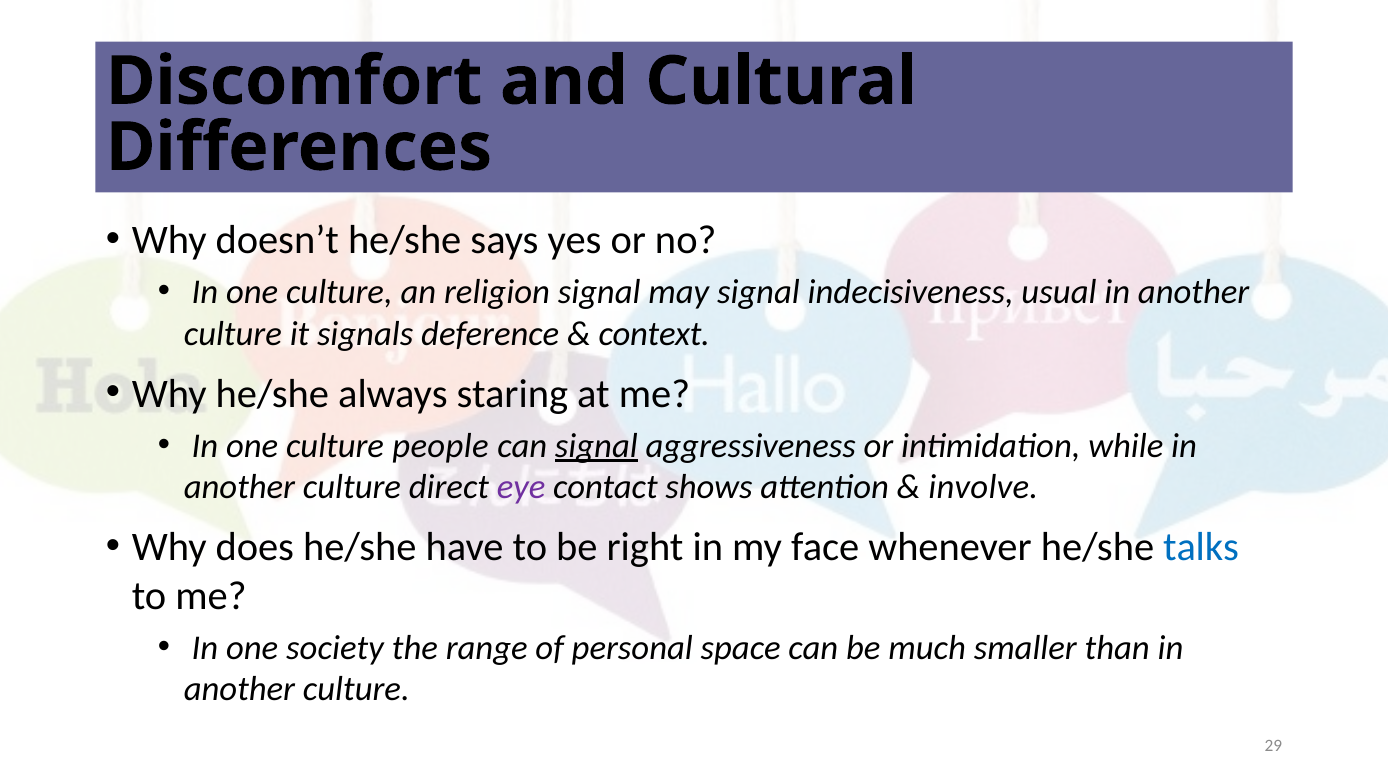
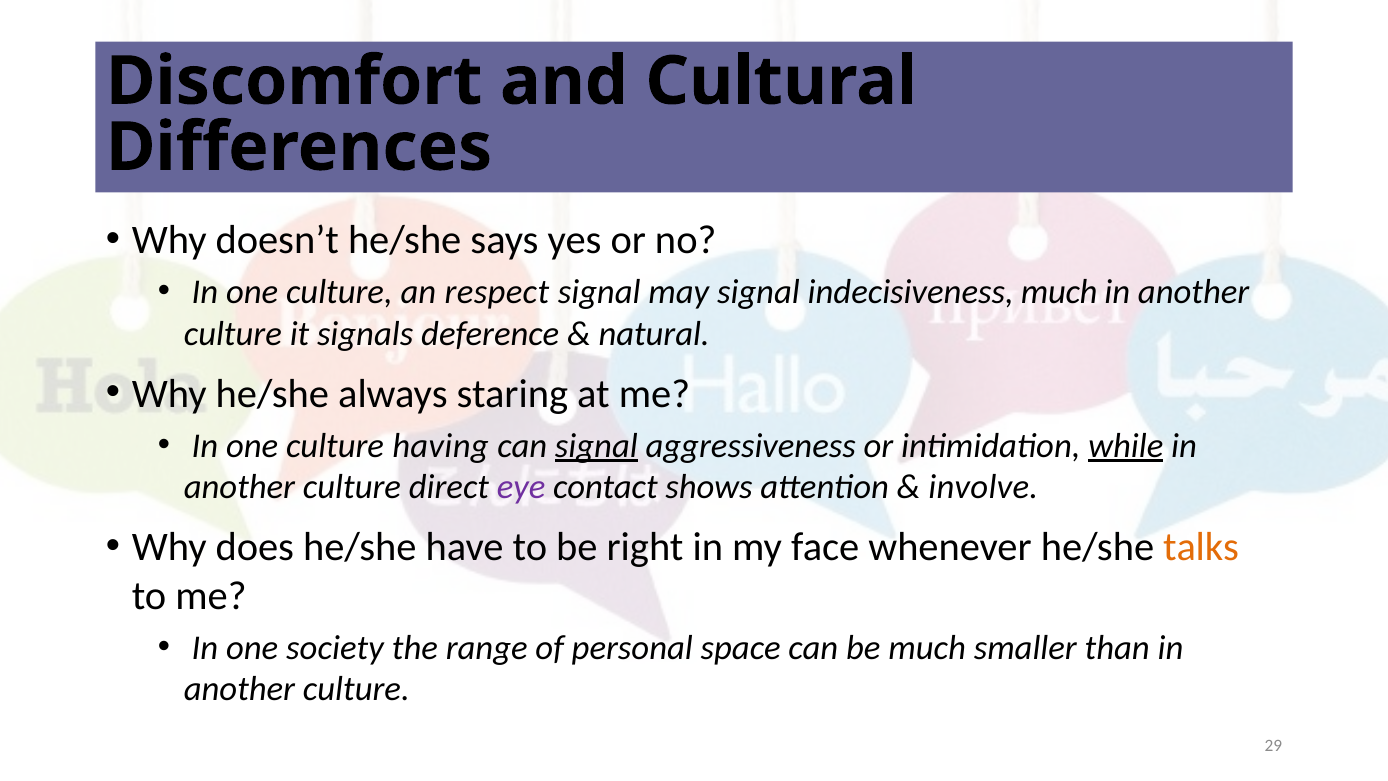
religion: religion -> respect
indecisiveness usual: usual -> much
context: context -> natural
people: people -> having
while underline: none -> present
talks colour: blue -> orange
